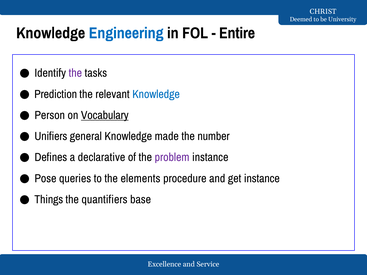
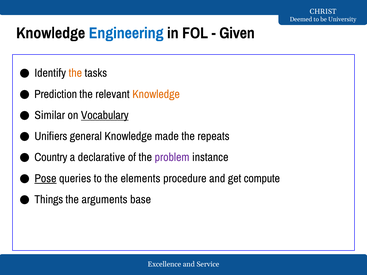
Entire: Entire -> Given
the at (75, 73) colour: purple -> orange
Knowledge at (156, 94) colour: blue -> orange
Person: Person -> Similar
number: number -> repeats
Defines: Defines -> Country
Pose underline: none -> present
get instance: instance -> compute
quantifiers: quantifiers -> arguments
